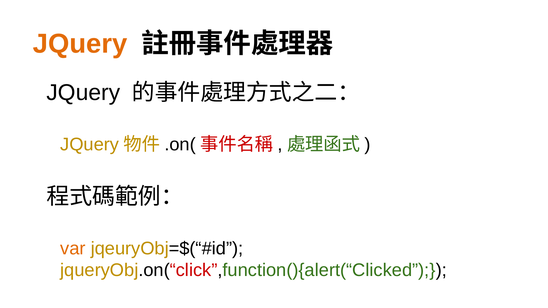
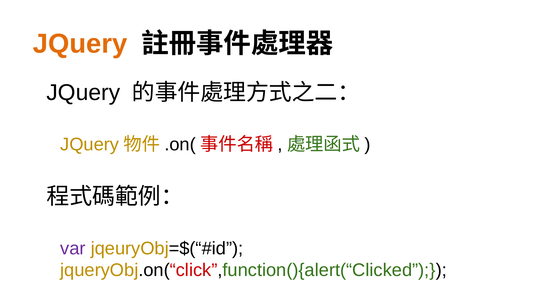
var colour: orange -> purple
